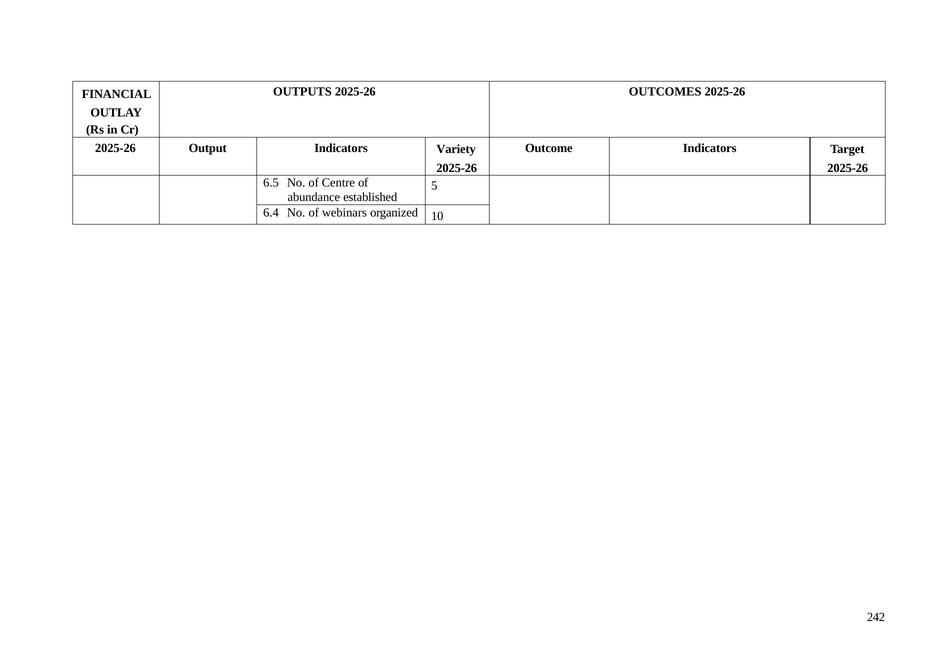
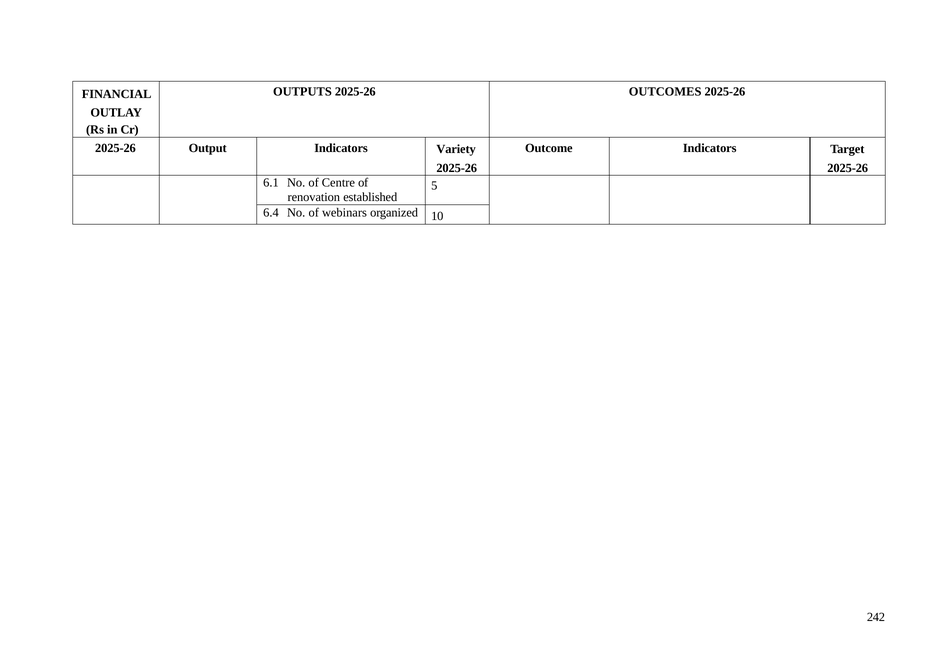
6.5: 6.5 -> 6.1
abundance: abundance -> renovation
